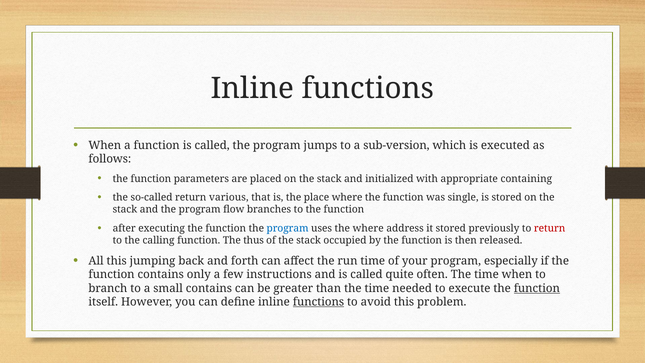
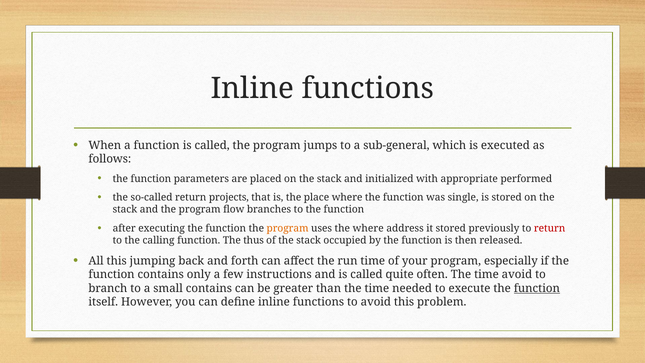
sub-version: sub-version -> sub-general
containing: containing -> performed
various: various -> projects
program at (288, 228) colour: blue -> orange
time when: when -> avoid
functions at (318, 302) underline: present -> none
